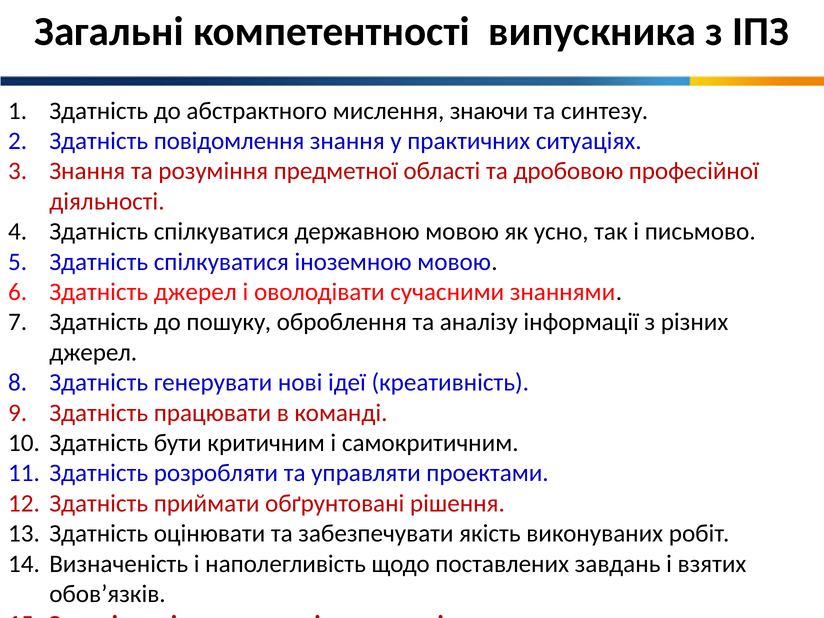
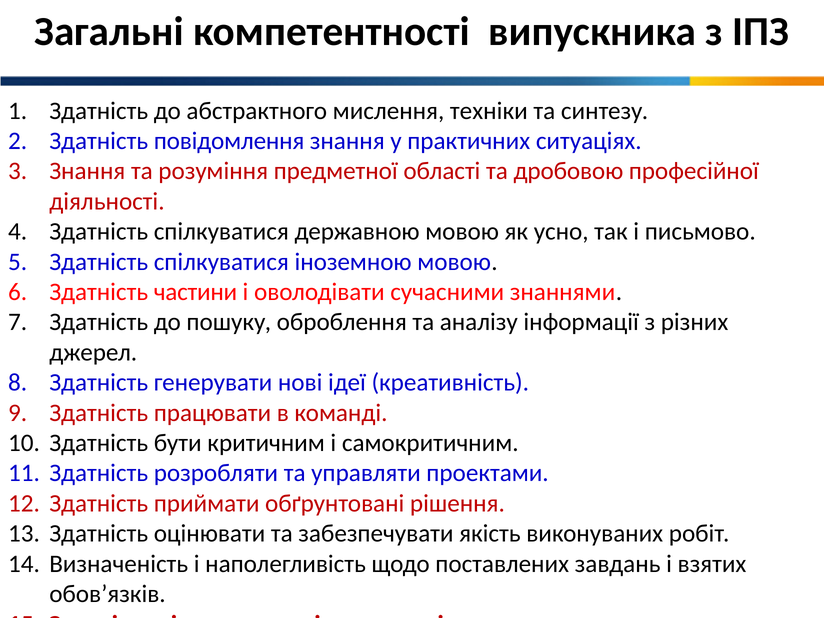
знаючи: знаючи -> техніки
Здатність джерел: джерел -> частини
